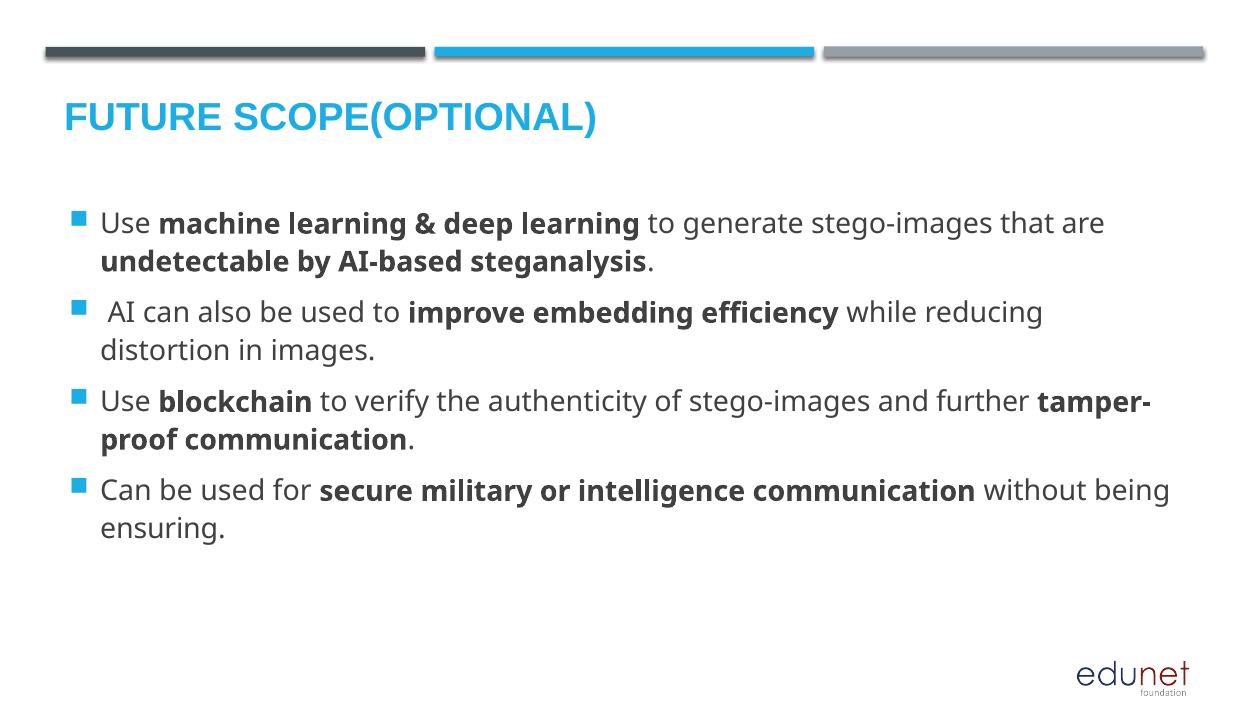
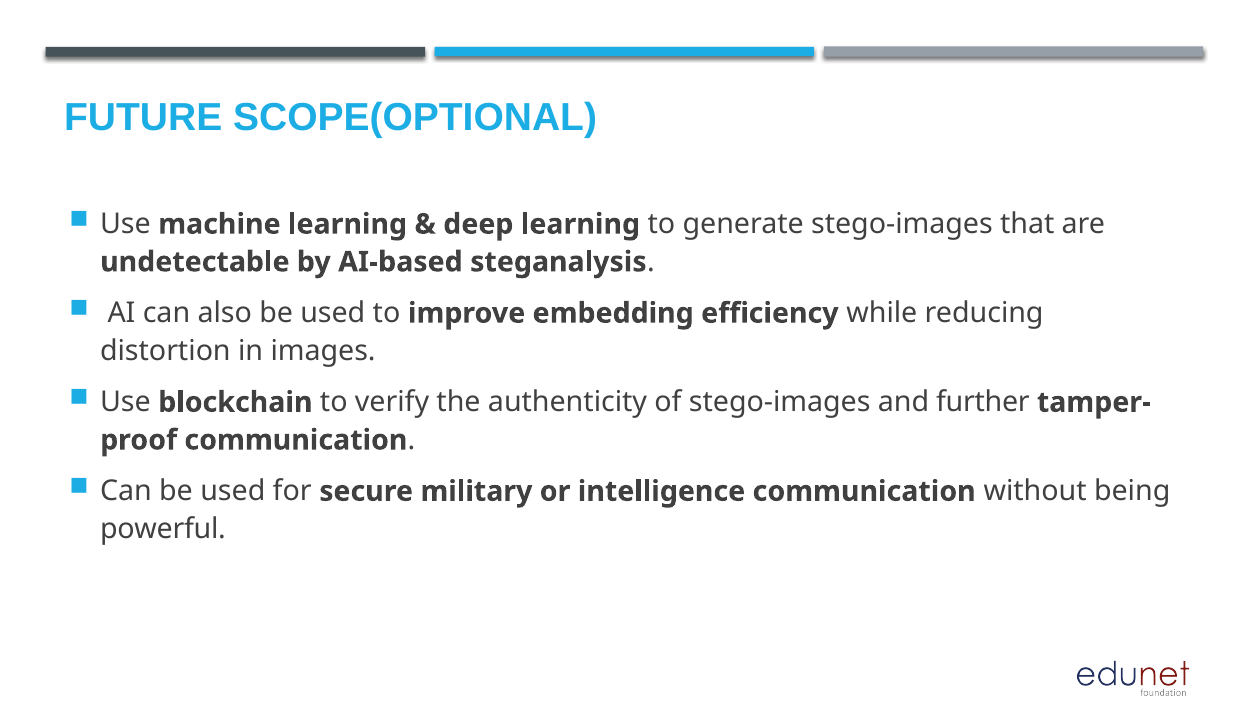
ensuring: ensuring -> powerful
